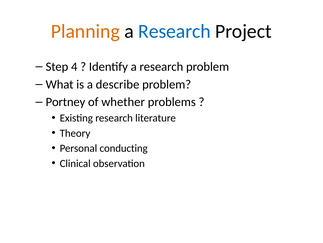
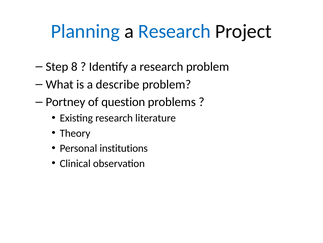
Planning colour: orange -> blue
4: 4 -> 8
whether: whether -> question
conducting: conducting -> institutions
